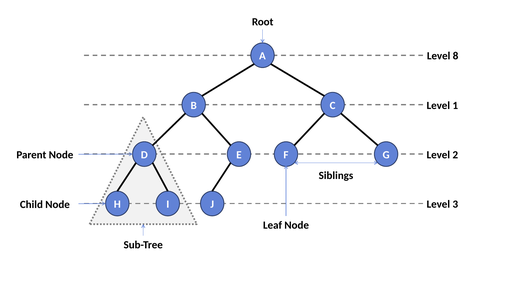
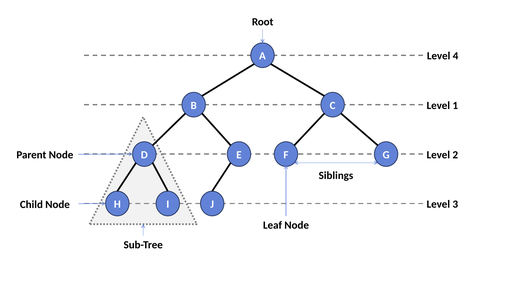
8: 8 -> 4
